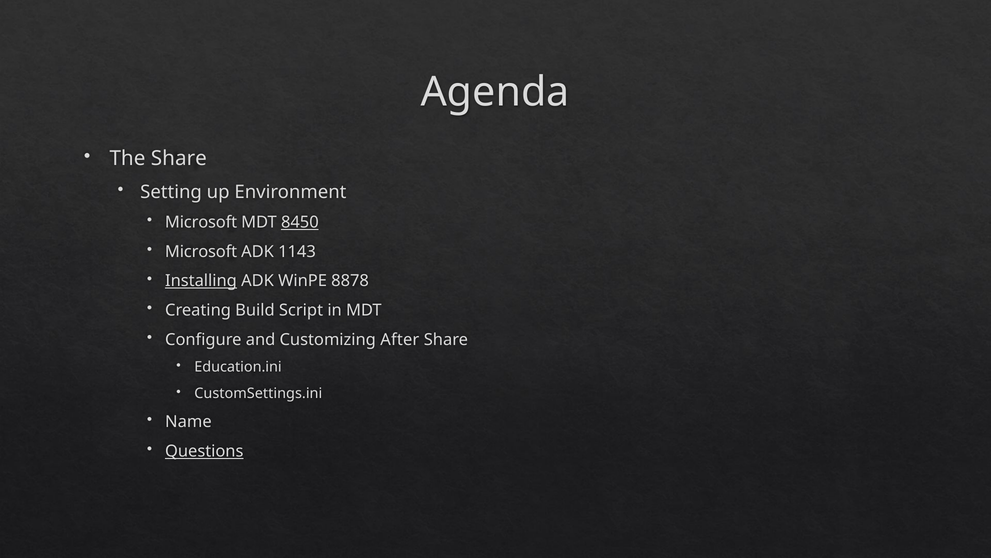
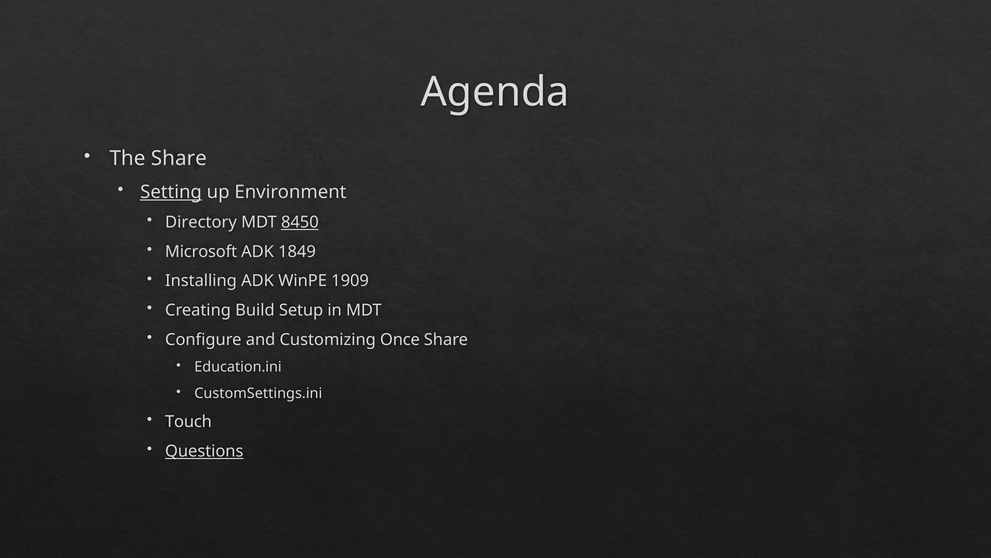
Setting underline: none -> present
Microsoft at (201, 222): Microsoft -> Directory
1143: 1143 -> 1849
Installing underline: present -> none
8878: 8878 -> 1909
Script: Script -> Setup
After: After -> Once
Name: Name -> Touch
